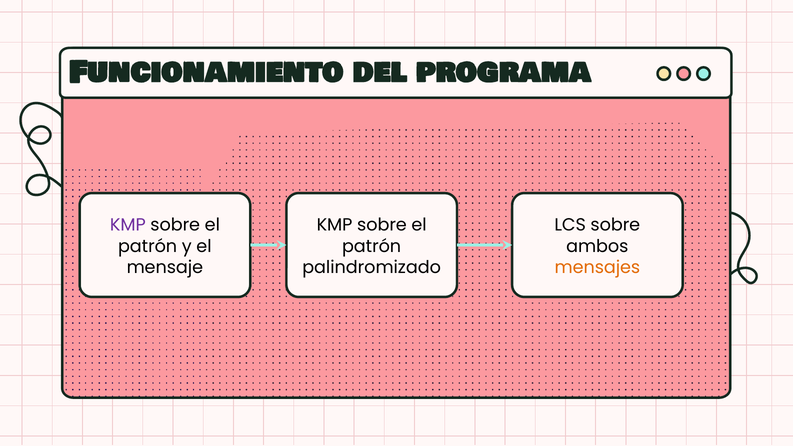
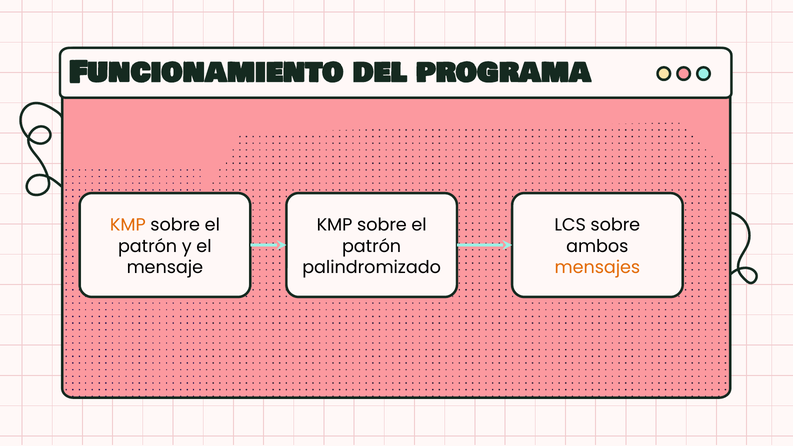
KMP at (128, 225) colour: purple -> orange
